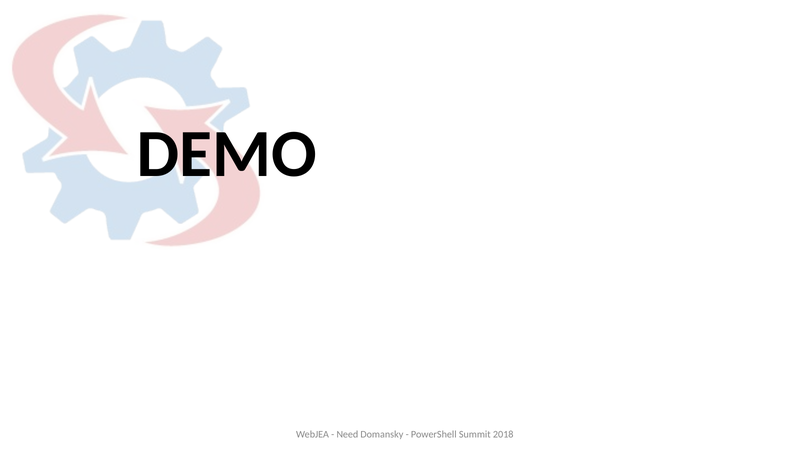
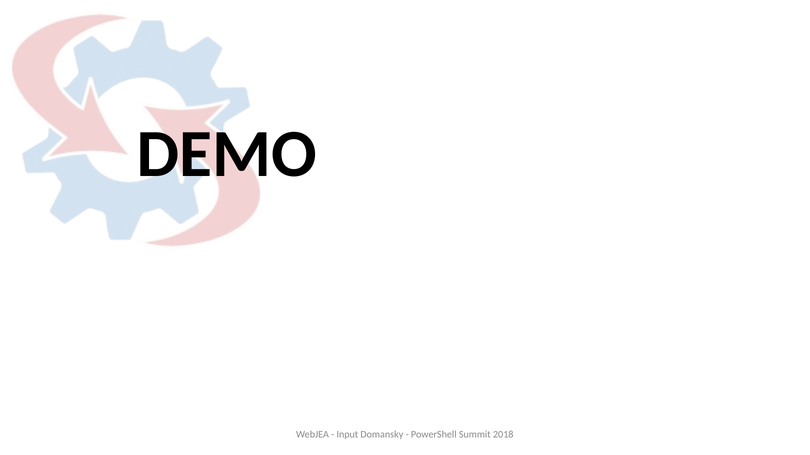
Need: Need -> Input
